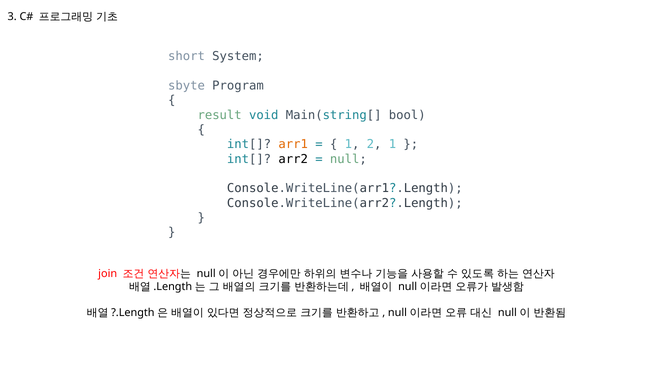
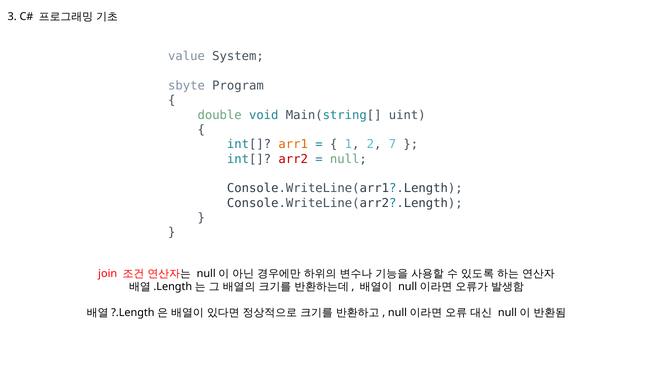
short: short -> value
result: result -> double
bool: bool -> uint
2 1: 1 -> 7
arr2 colour: black -> red
